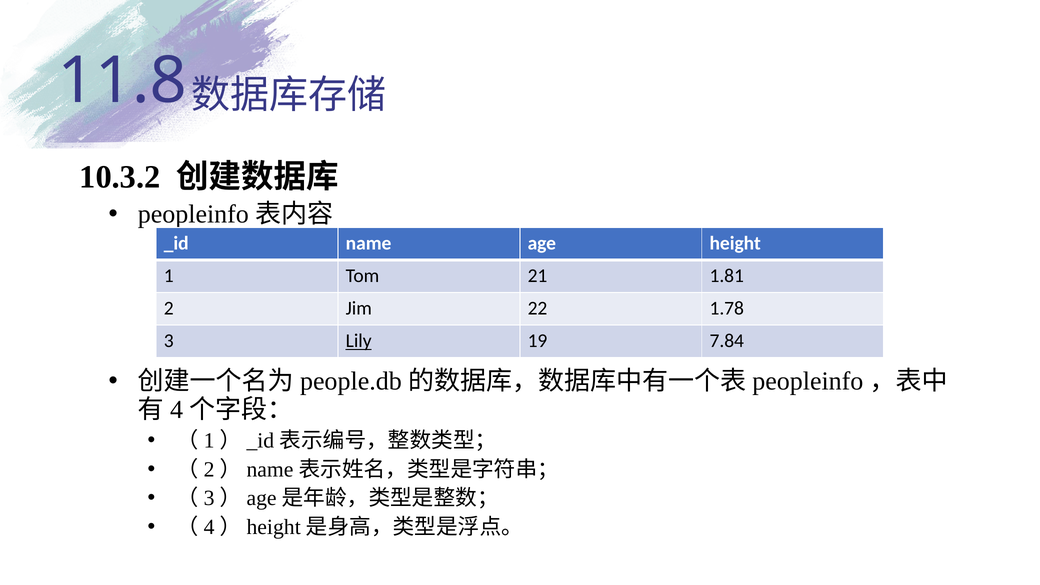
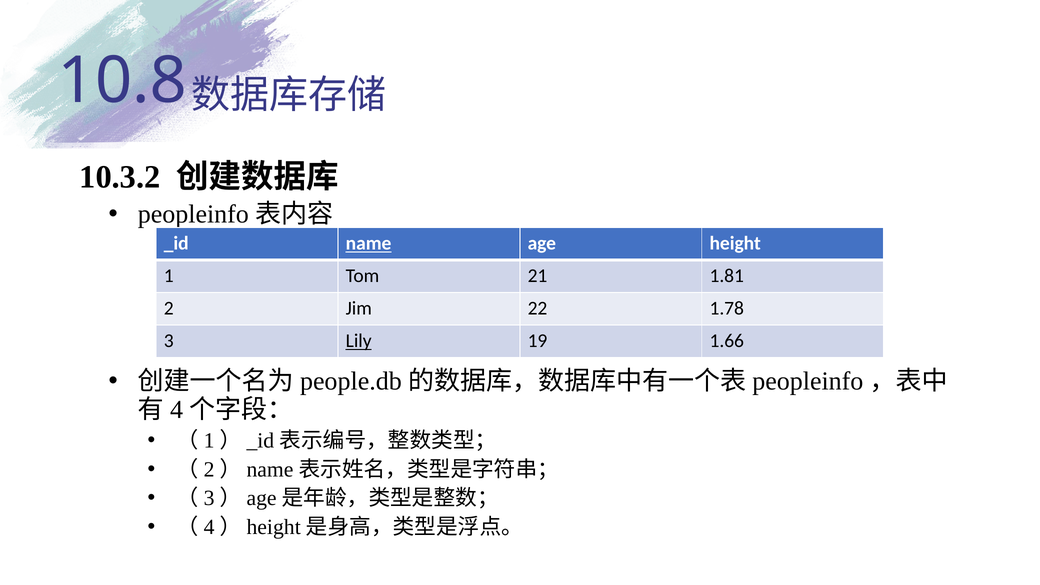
11.8: 11.8 -> 10.8
name underline: none -> present
7.84: 7.84 -> 1.66
